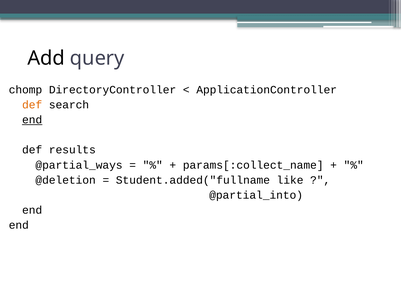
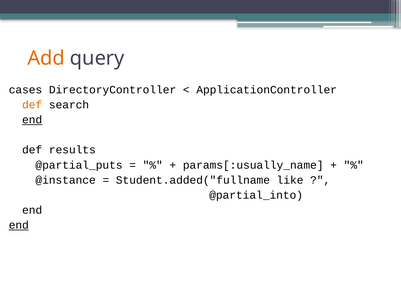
Add colour: black -> orange
chomp: chomp -> cases
@partial_ways: @partial_ways -> @partial_puts
params[:collect_name: params[:collect_name -> params[:usually_name
@deletion: @deletion -> @instance
end at (19, 225) underline: none -> present
